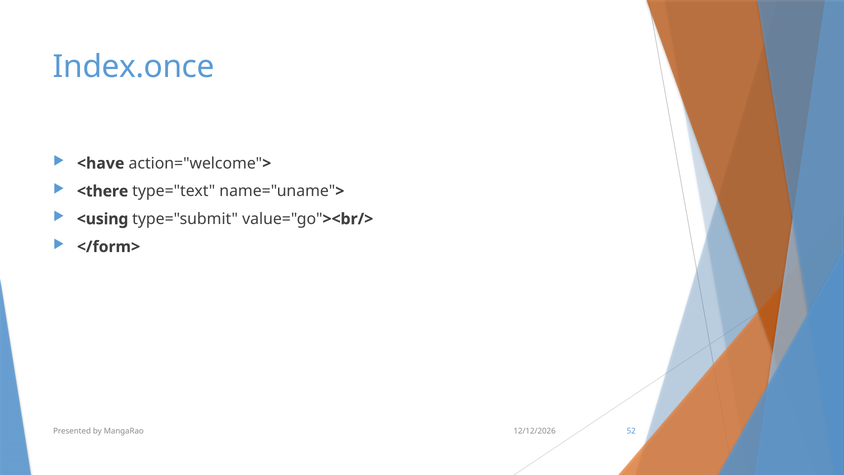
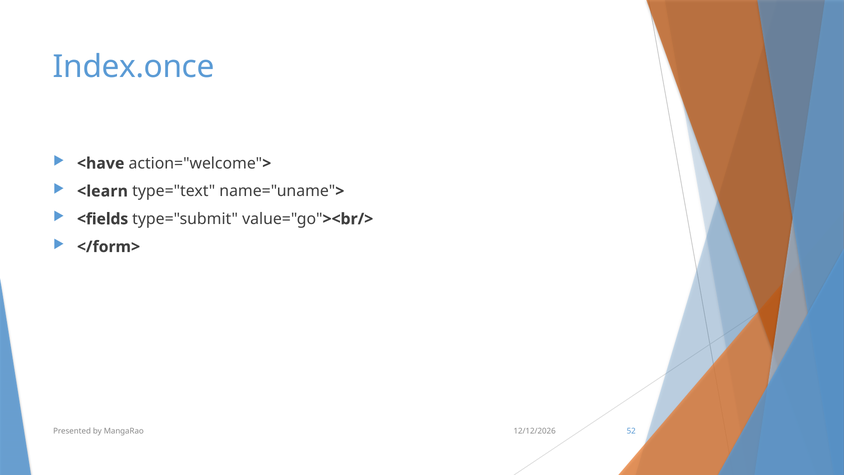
<there: <there -> <learn
<using: <using -> <fields
